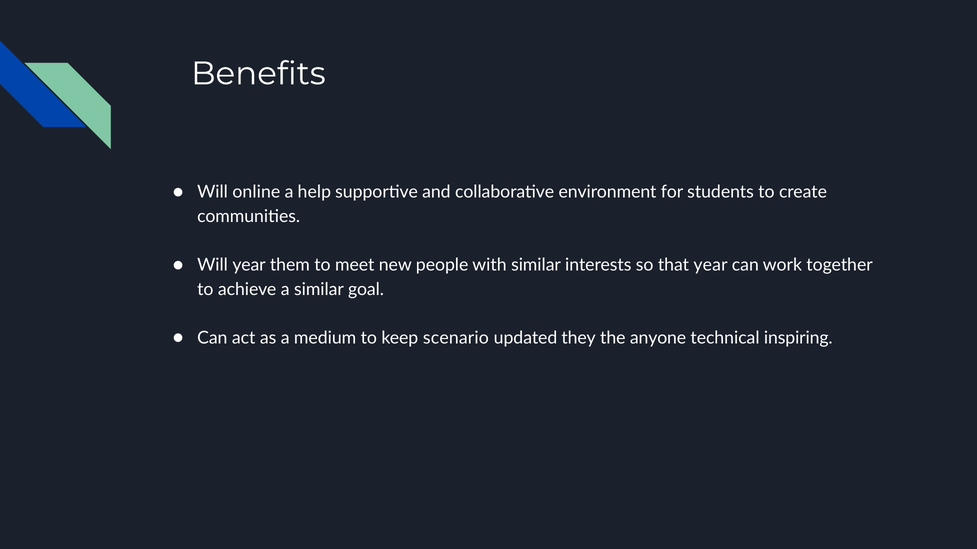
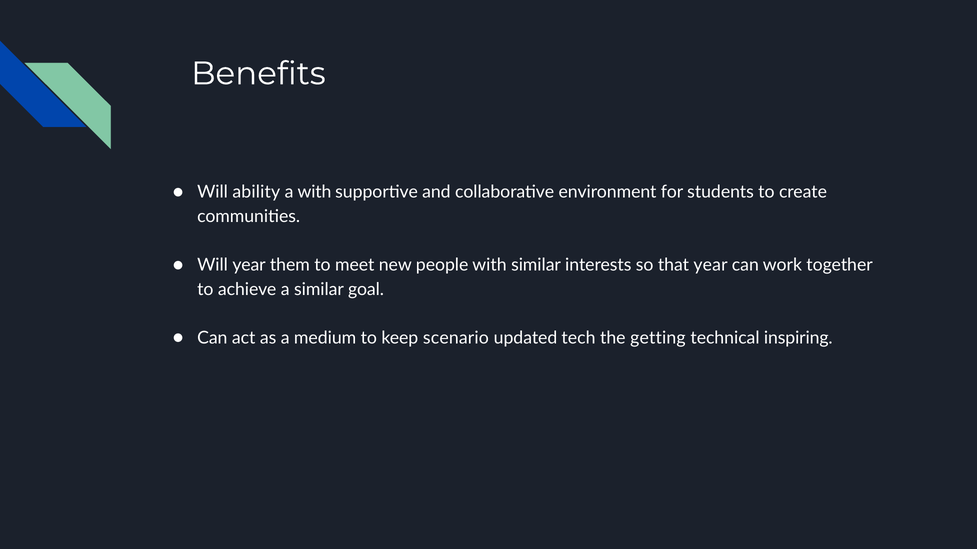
online: online -> ability
a help: help -> with
they: they -> tech
anyone: anyone -> getting
